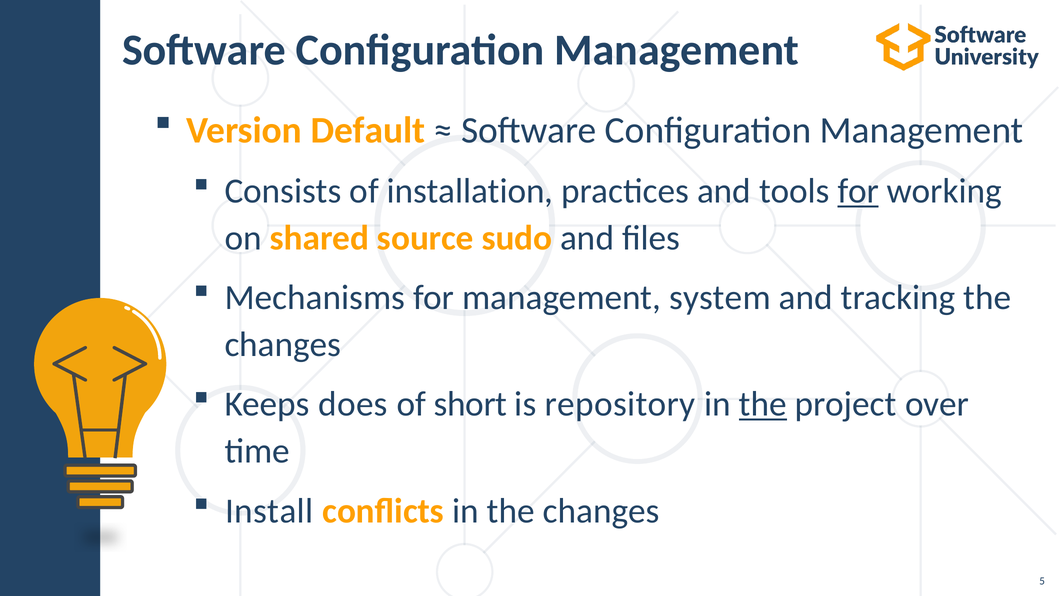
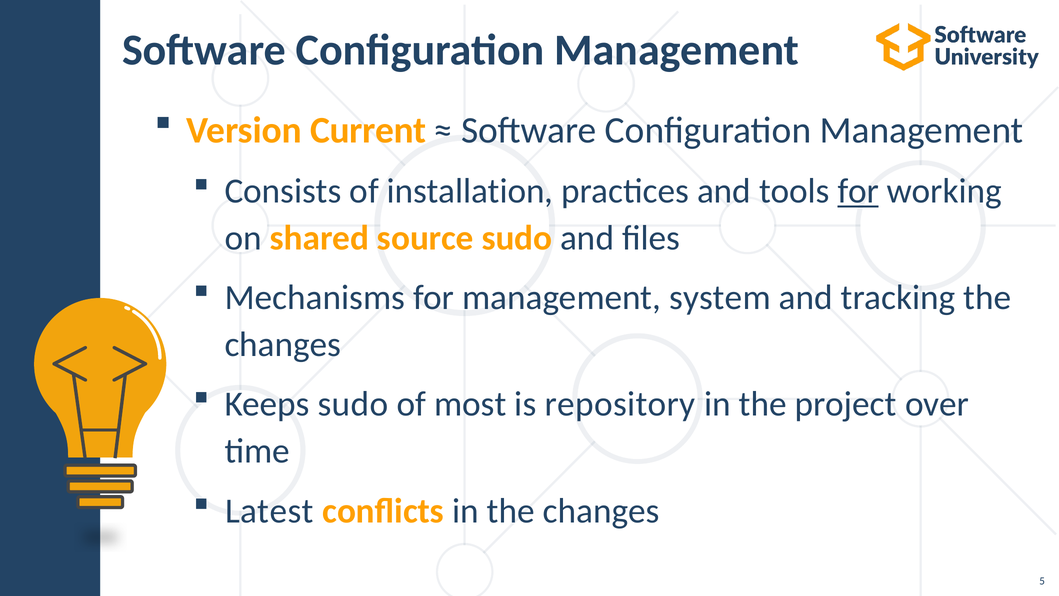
Default: Default -> Current
Keeps does: does -> sudo
short: short -> most
the at (763, 404) underline: present -> none
Install: Install -> Latest
